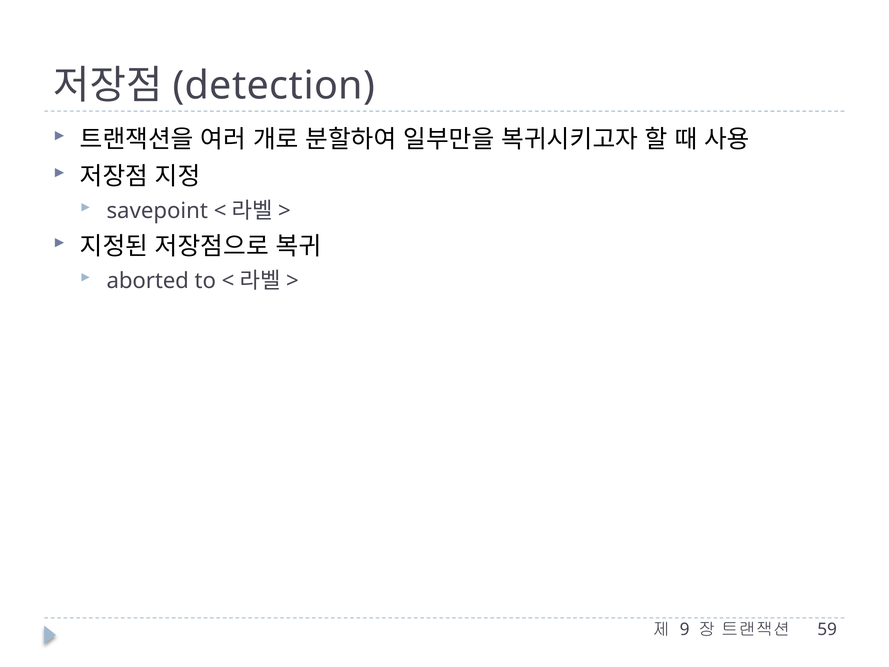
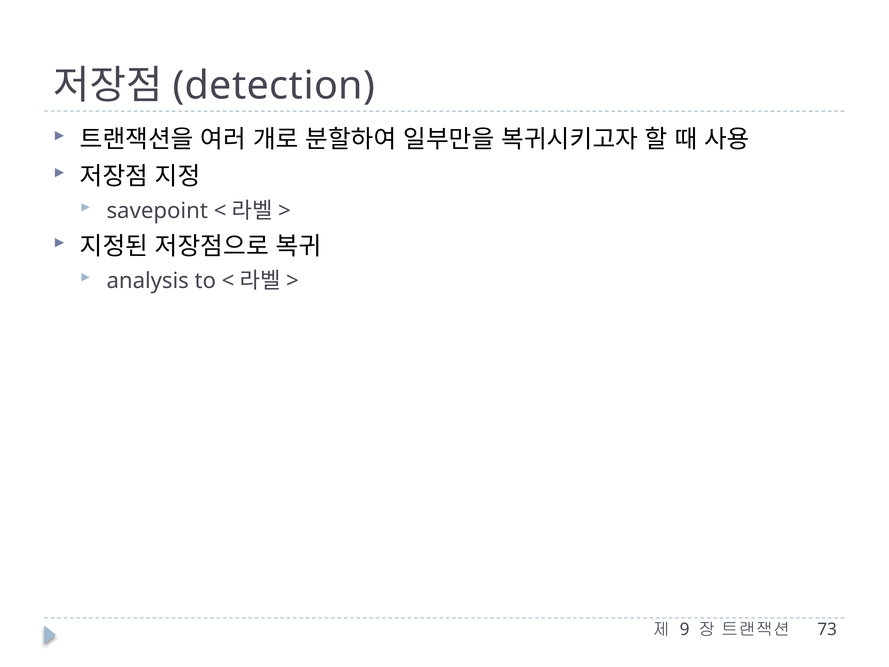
aborted: aborted -> analysis
59: 59 -> 73
